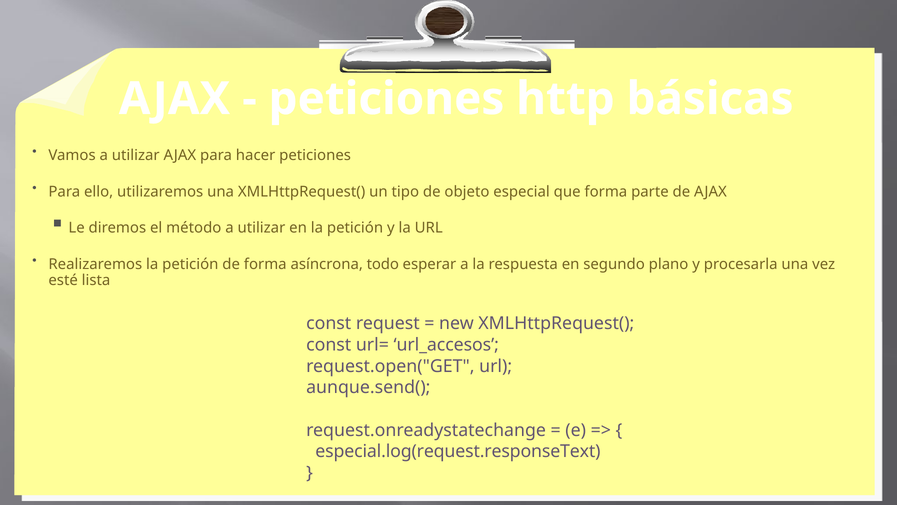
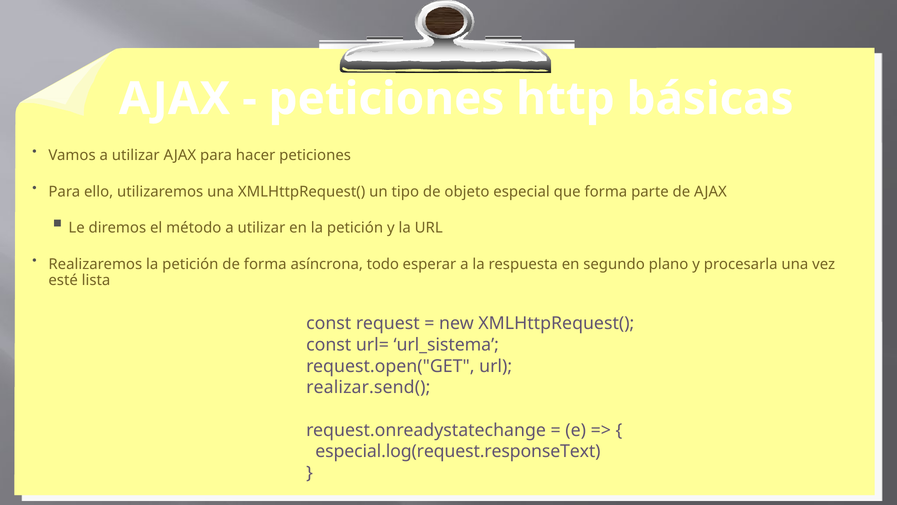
url_accesos: url_accesos -> url_sistema
aunque.send(: aunque.send( -> realizar.send(
